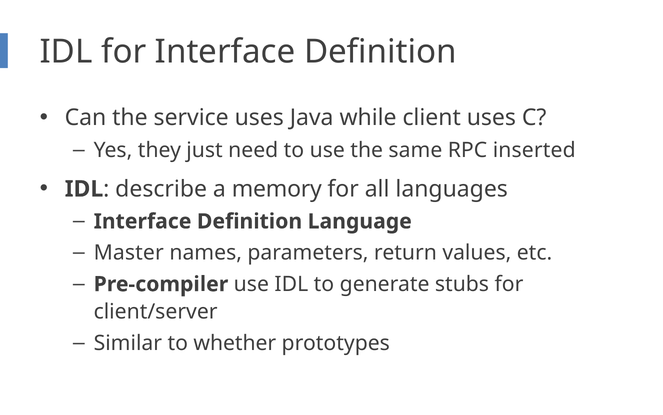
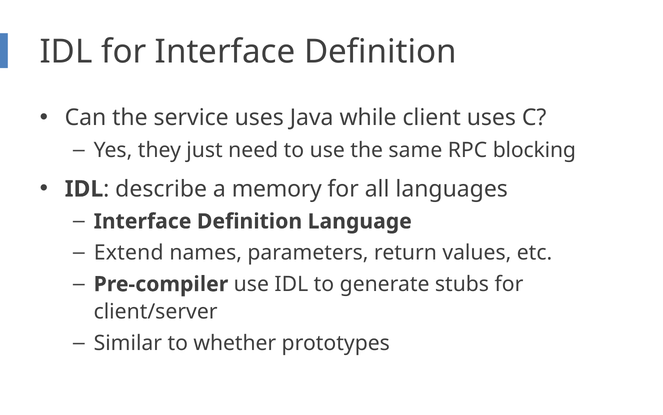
inserted: inserted -> blocking
Master: Master -> Extend
